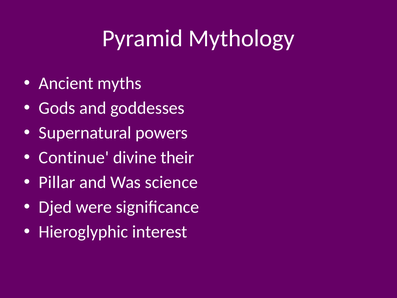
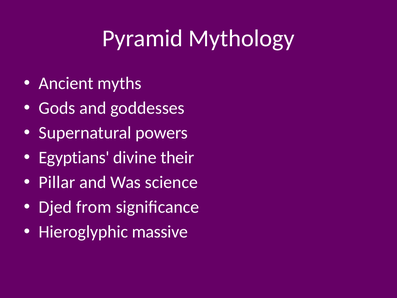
Continue: Continue -> Egyptians
were: were -> from
interest: interest -> massive
